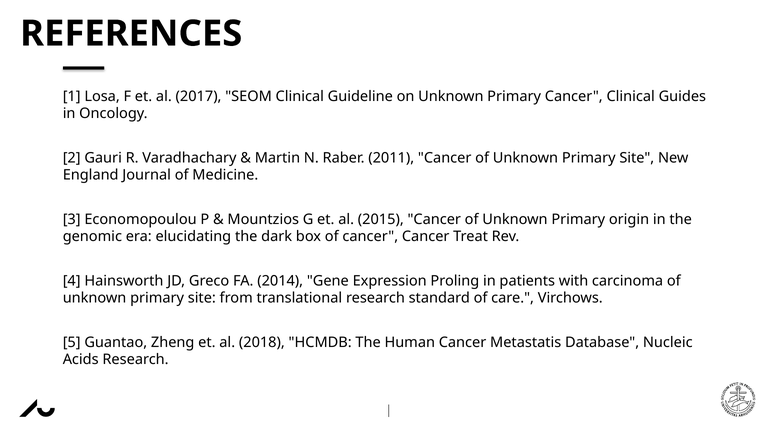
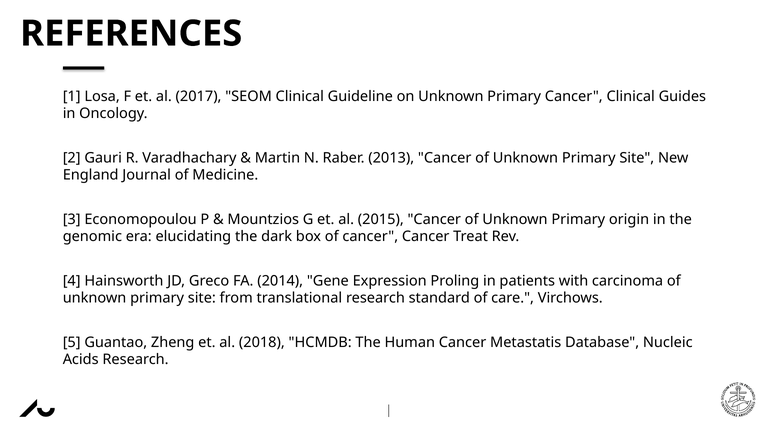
2011: 2011 -> 2013
